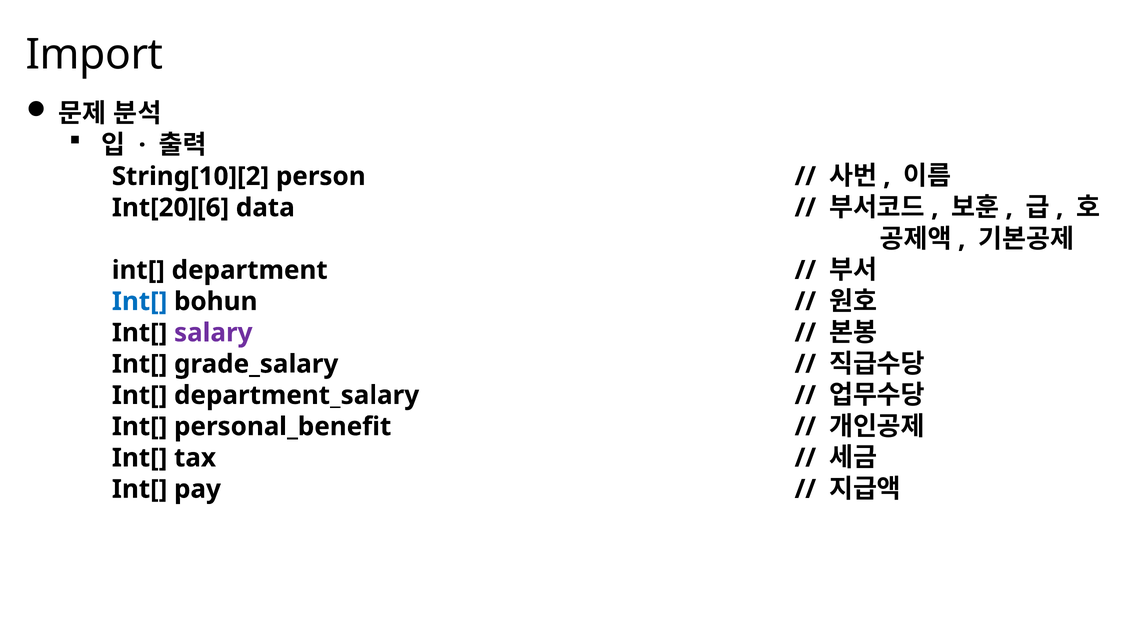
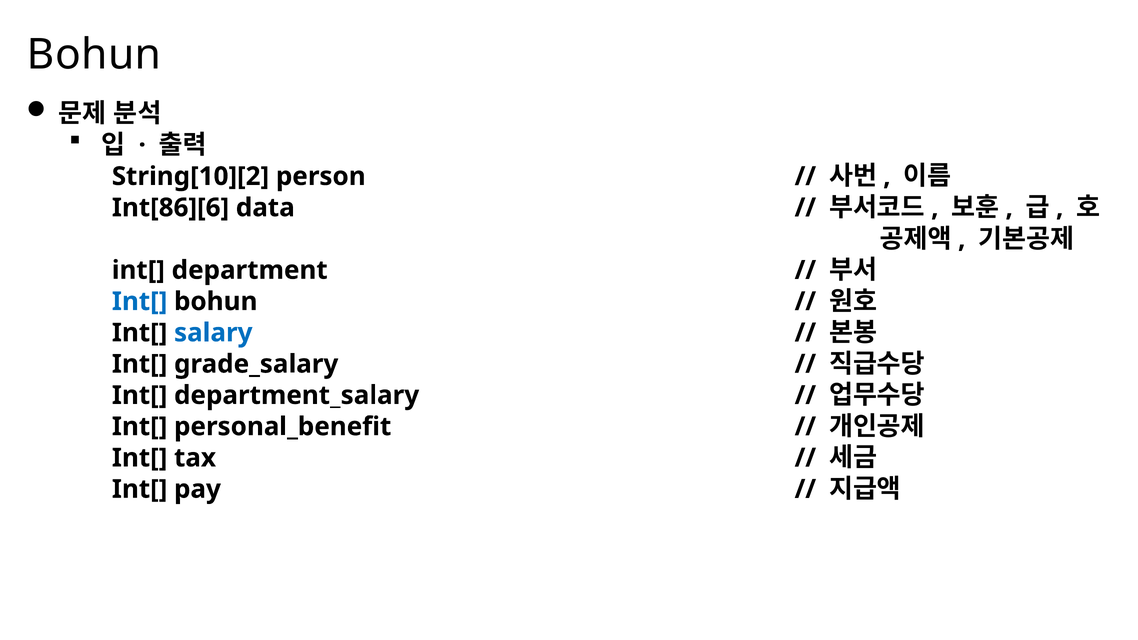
Import at (94, 55): Import -> Bohun
Int[20][6: Int[20][6 -> Int[86][6
salary colour: purple -> blue
